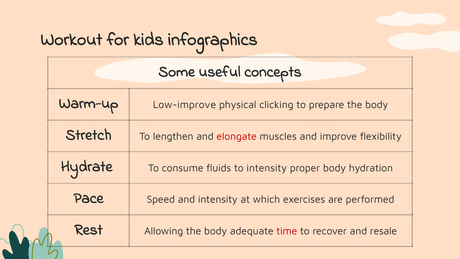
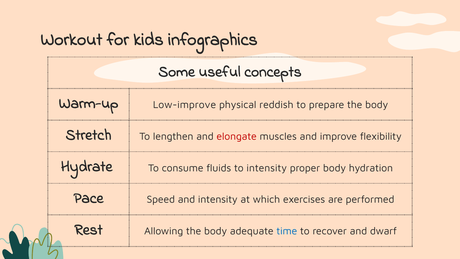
clicking: clicking -> reddish
time colour: red -> blue
resale: resale -> dwarf
